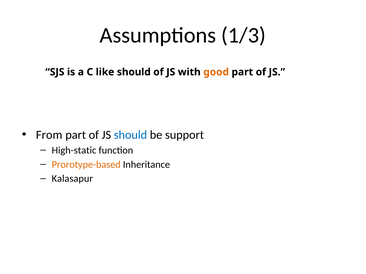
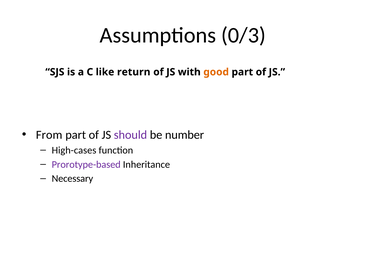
1/3: 1/3 -> 0/3
like should: should -> return
should at (130, 135) colour: blue -> purple
support: support -> number
High-static: High-static -> High-cases
Prorotype-based colour: orange -> purple
Kalasapur: Kalasapur -> Necessary
